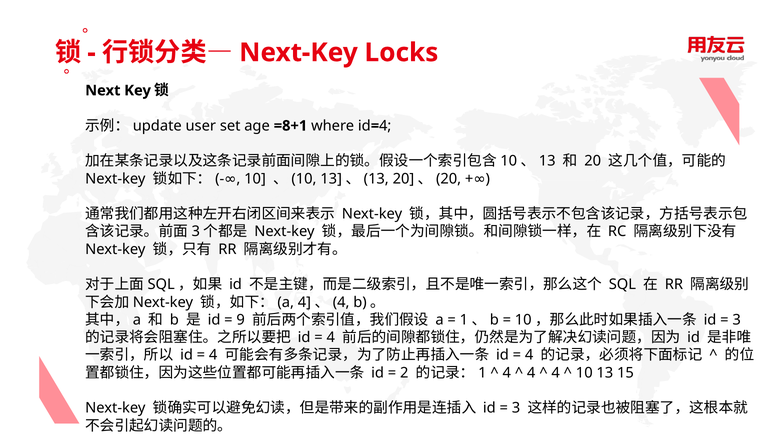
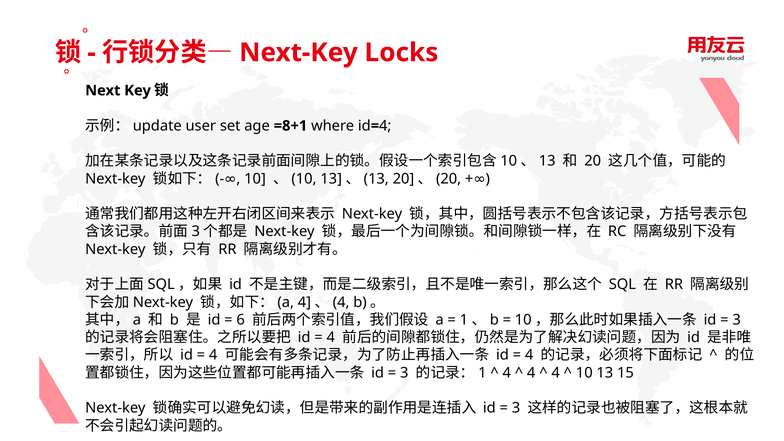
9: 9 -> 6
2 at (404, 373): 2 -> 3
